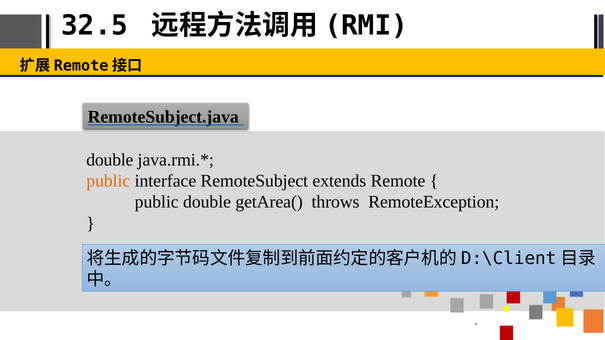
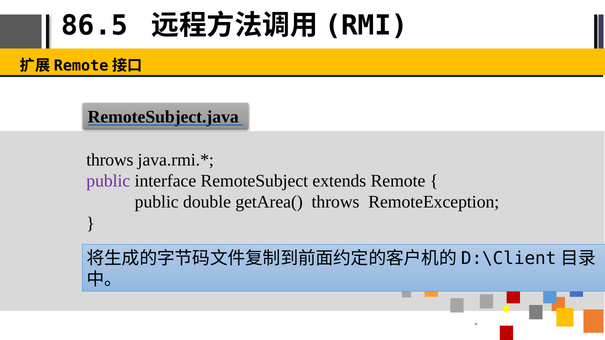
32.5: 32.5 -> 86.5
double at (110, 160): double -> throws
public at (108, 181) colour: orange -> purple
